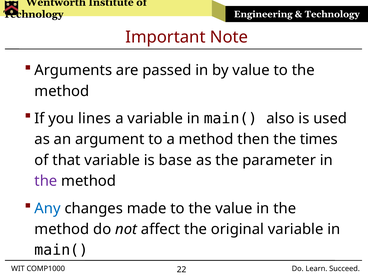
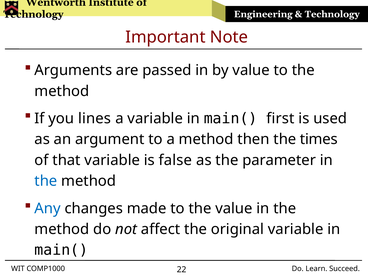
also: also -> first
base: base -> false
the at (46, 181) colour: purple -> blue
